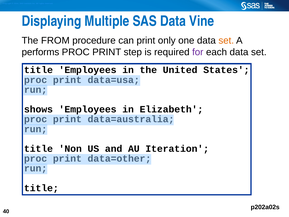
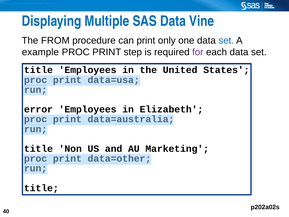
set at (226, 40) colour: orange -> blue
performs: performs -> example
shows: shows -> error
Iteration: Iteration -> Marketing
